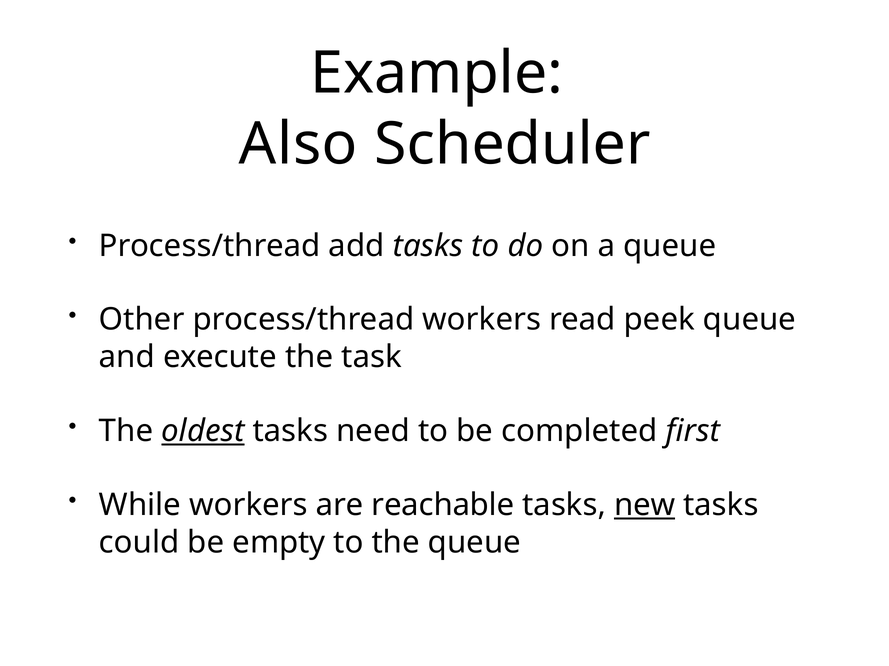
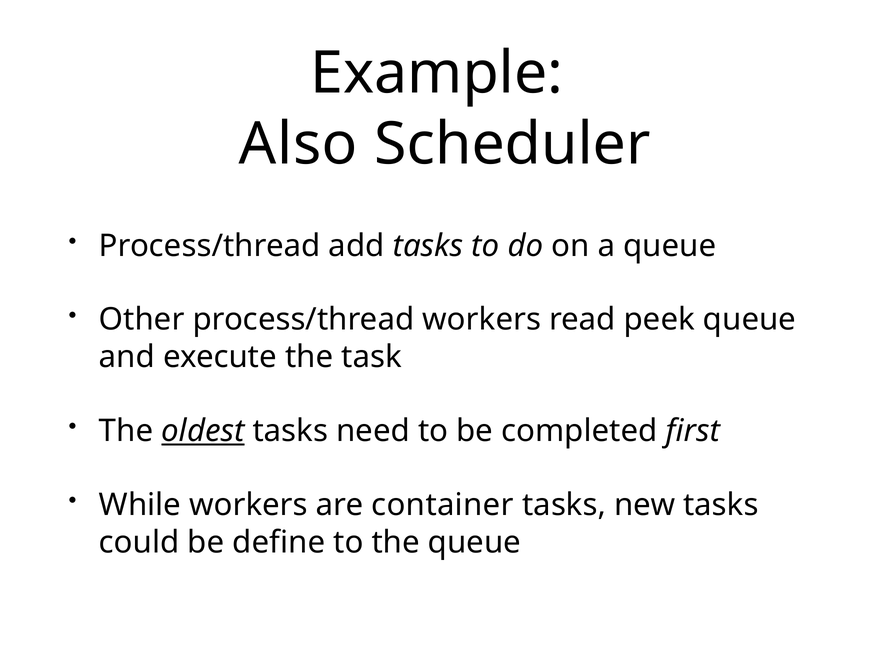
reachable: reachable -> container
new underline: present -> none
empty: empty -> define
